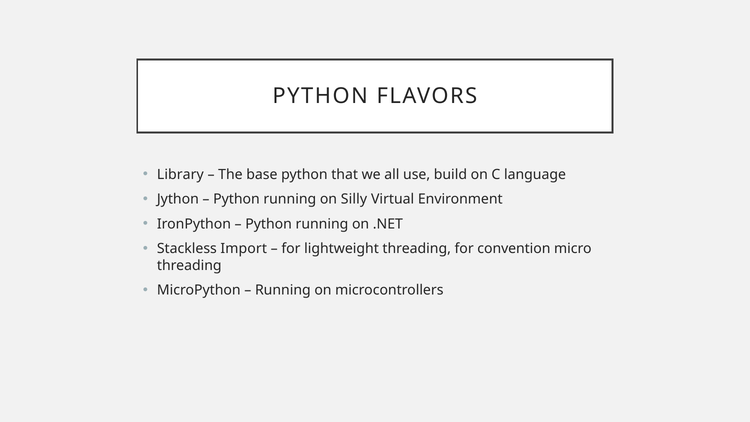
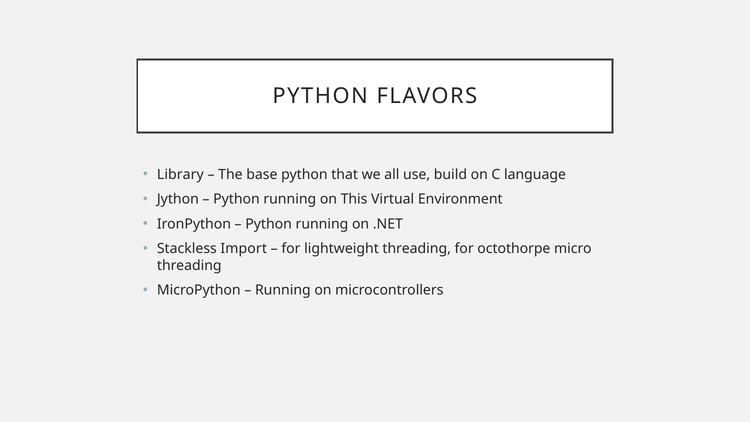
Silly: Silly -> This
convention: convention -> octothorpe
